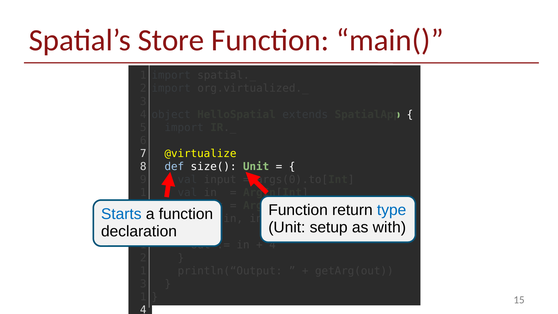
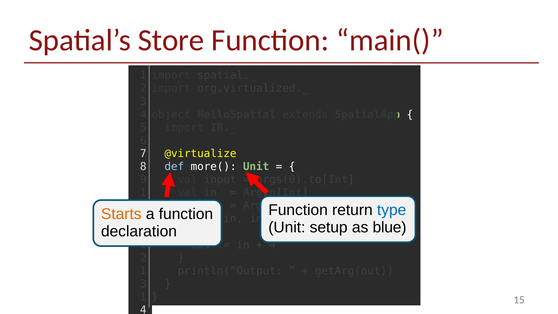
size(: size( -> more(
Starts colour: blue -> orange
with: with -> blue
